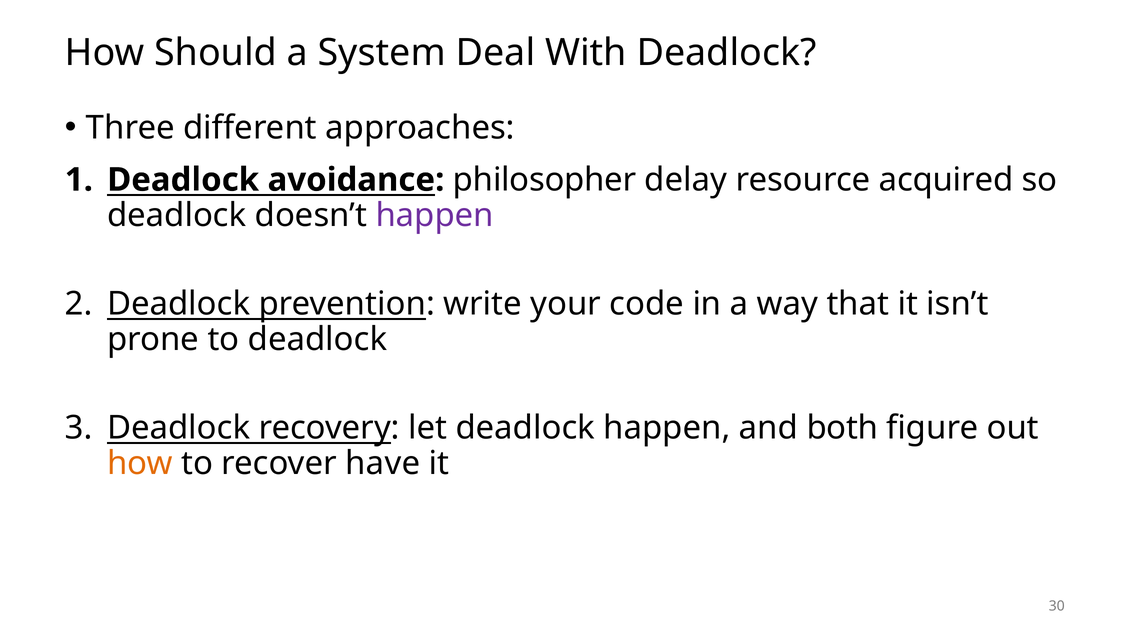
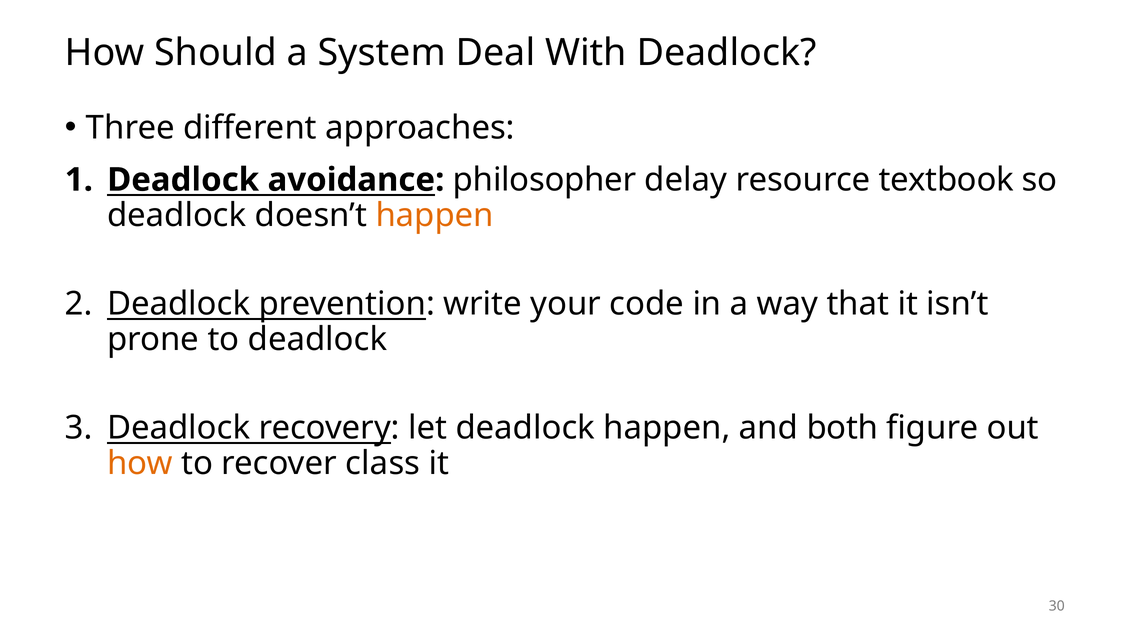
acquired: acquired -> textbook
happen at (435, 215) colour: purple -> orange
have: have -> class
